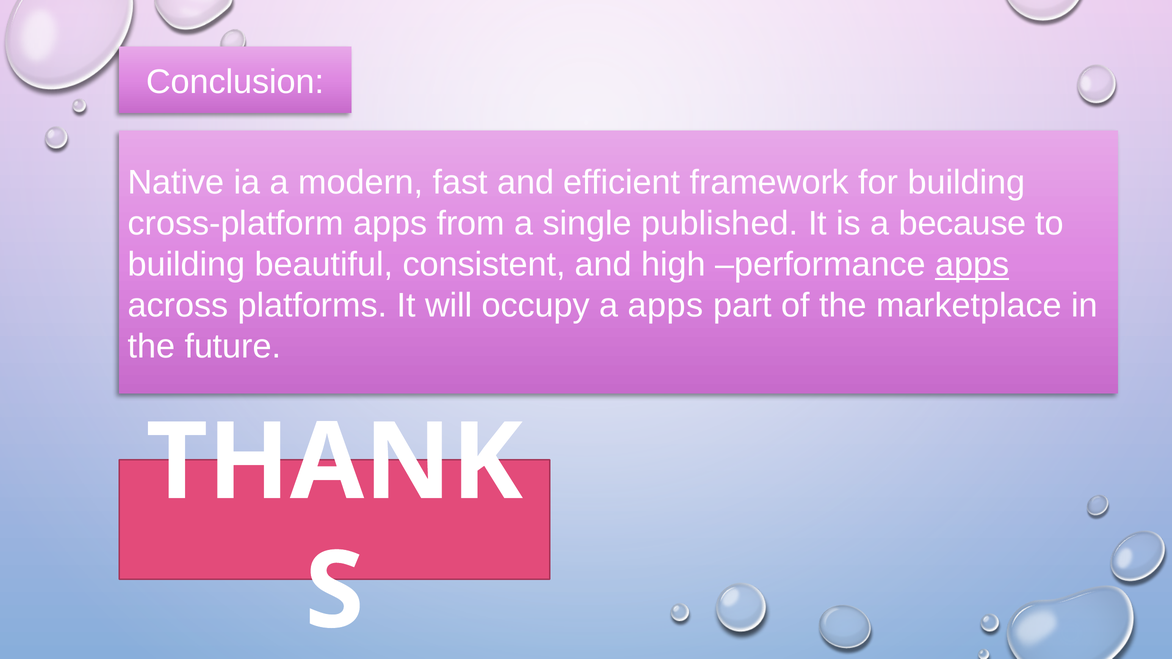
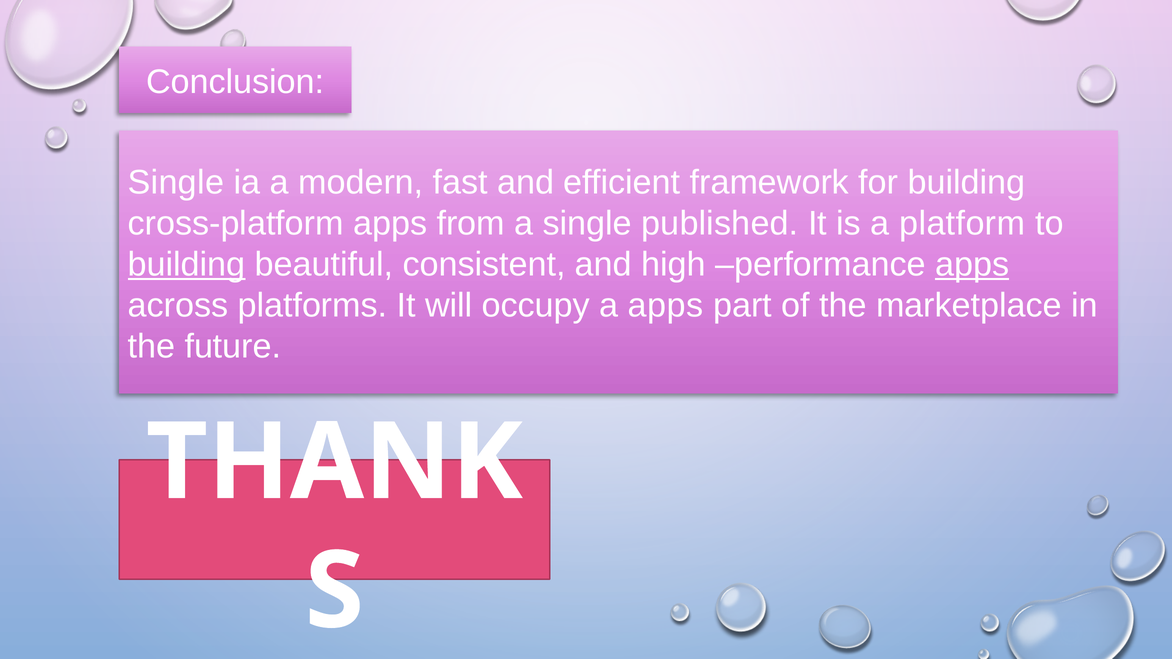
Native at (176, 182): Native -> Single
because: because -> platform
building at (187, 265) underline: none -> present
